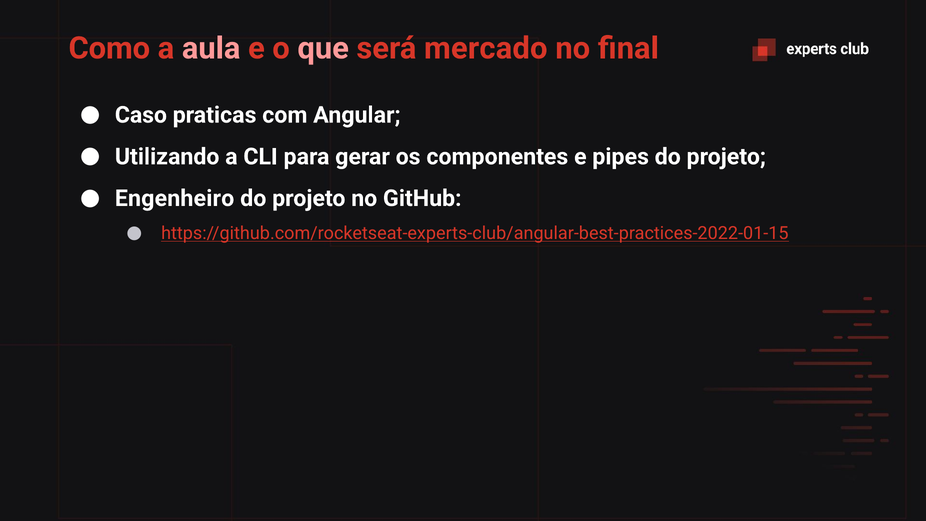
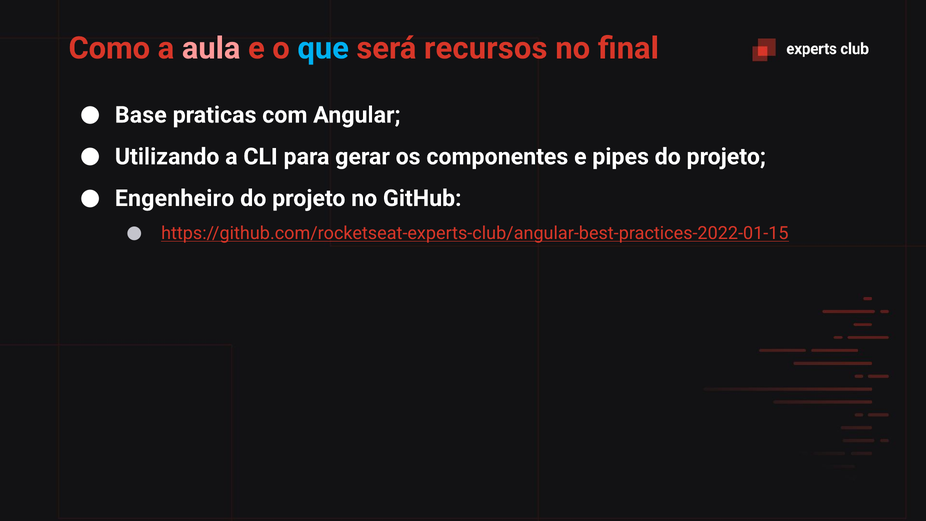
que colour: pink -> light blue
mercado: mercado -> recursos
Caso: Caso -> Base
